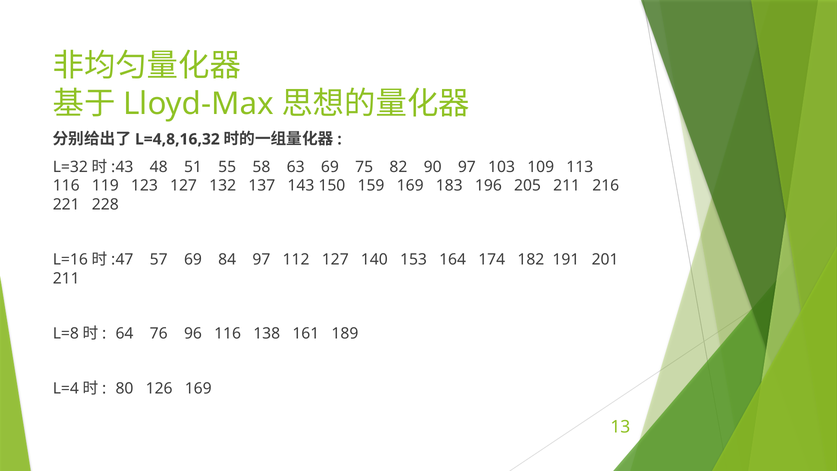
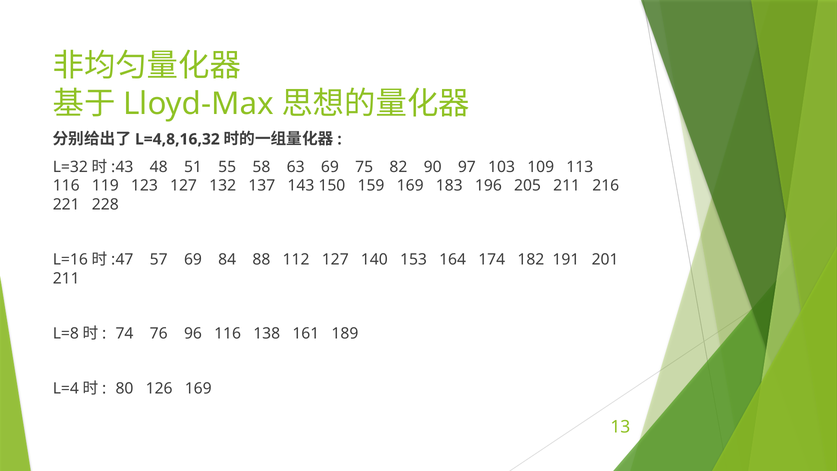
84 97: 97 -> 88
64: 64 -> 74
